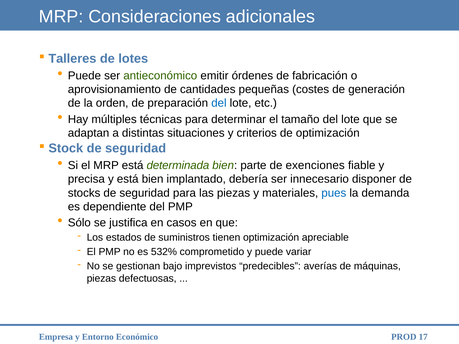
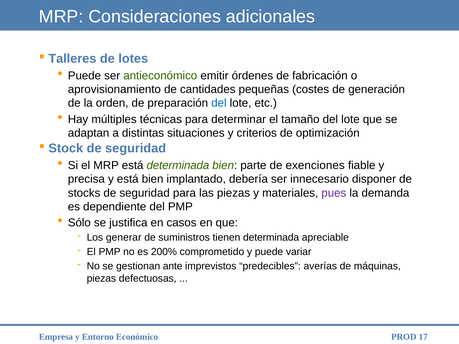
pues colour: blue -> purple
estados: estados -> generar
tienen optimización: optimización -> determinada
532%: 532% -> 200%
bajo: bajo -> ante
